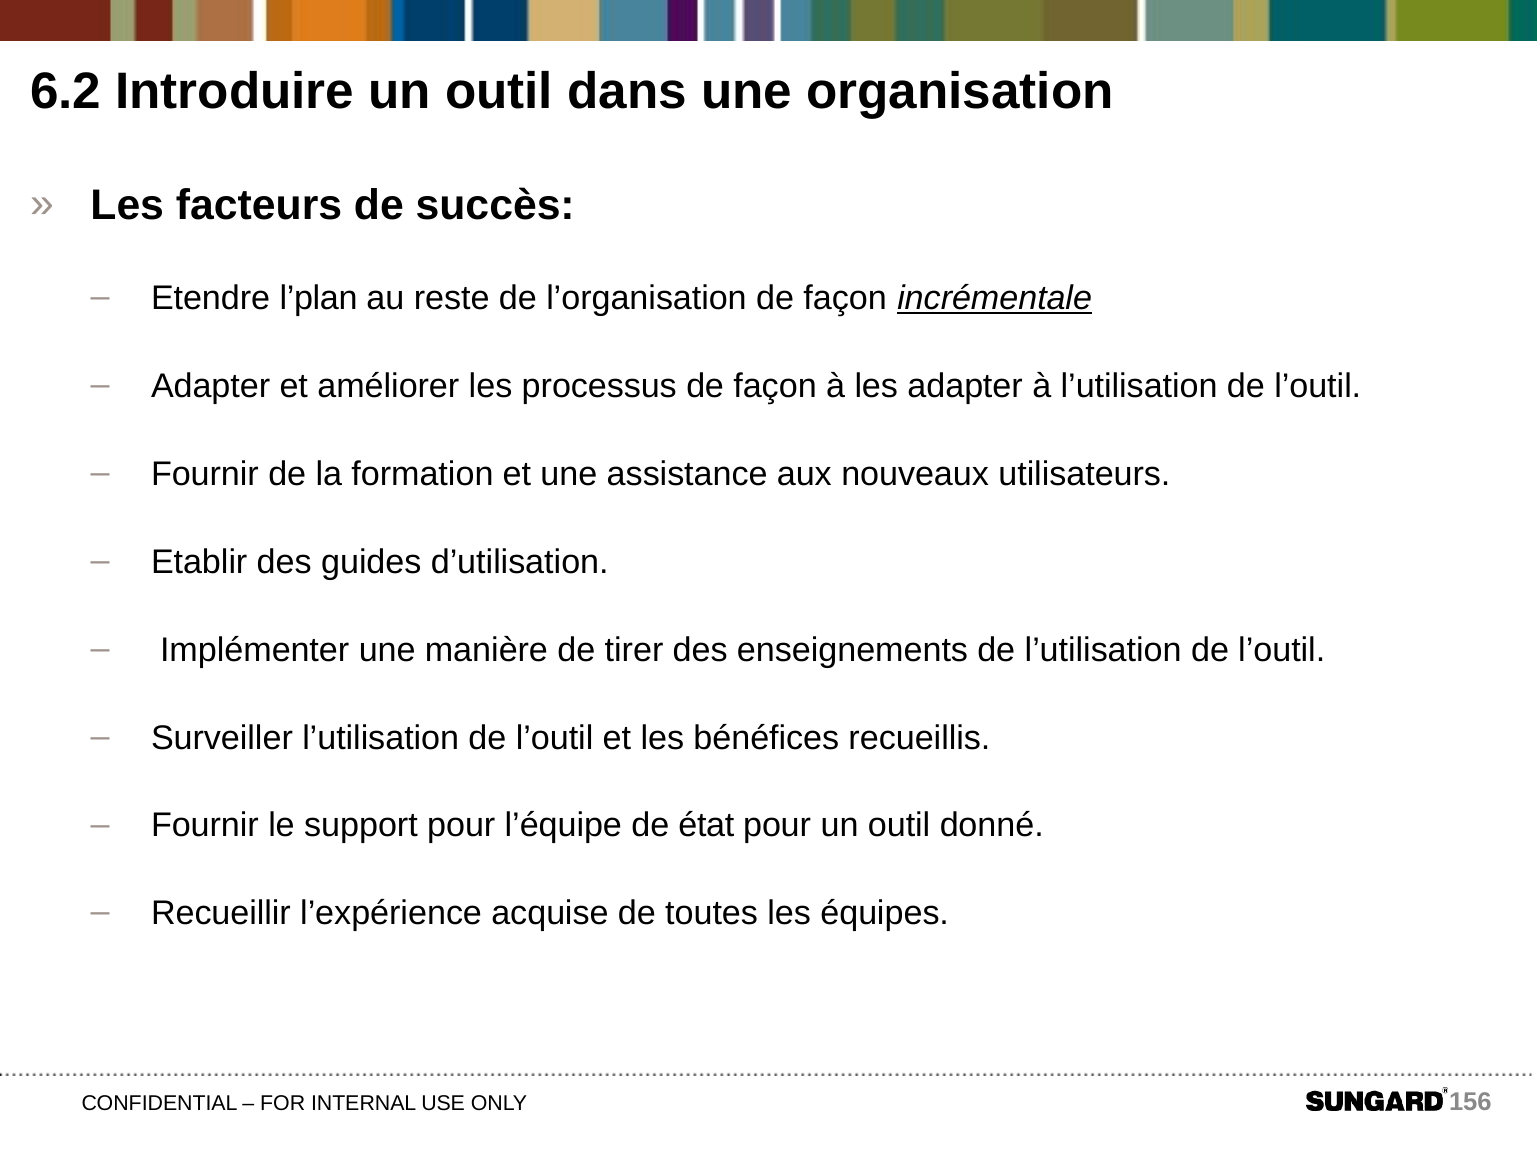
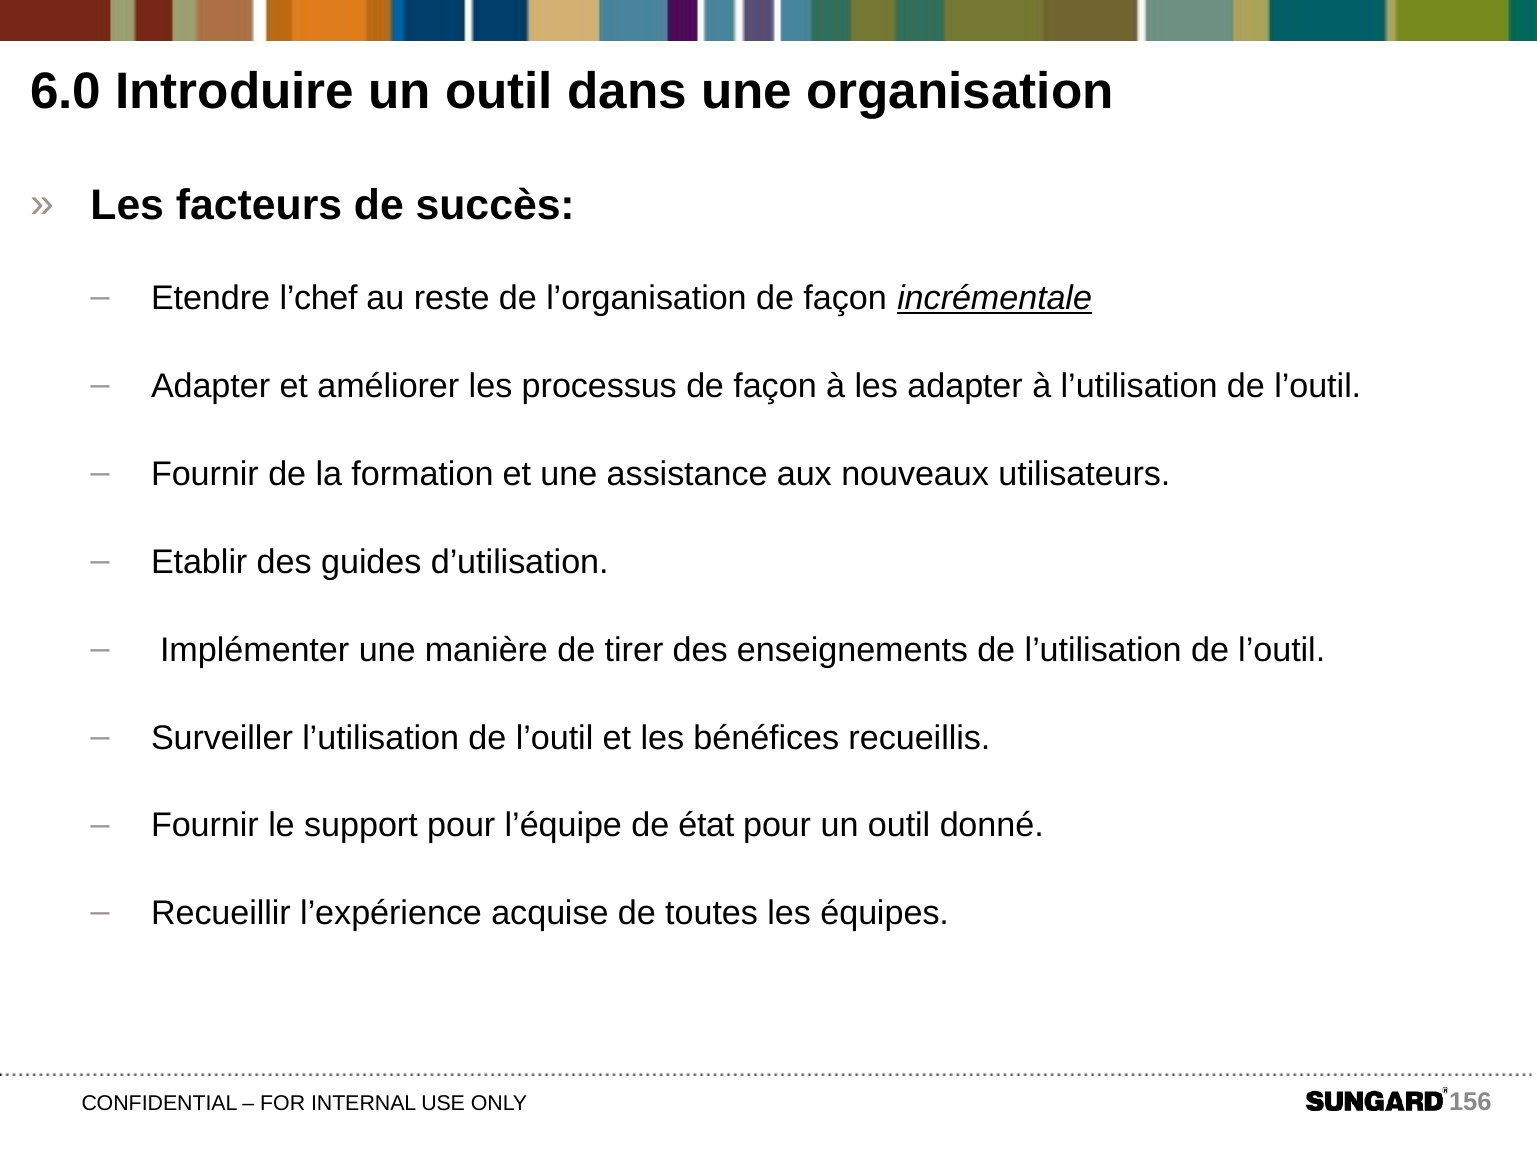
6.2: 6.2 -> 6.0
l’plan: l’plan -> l’chef
